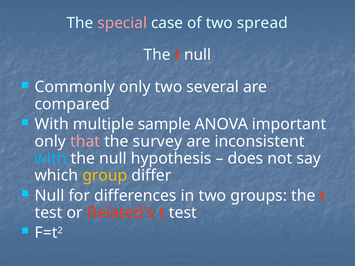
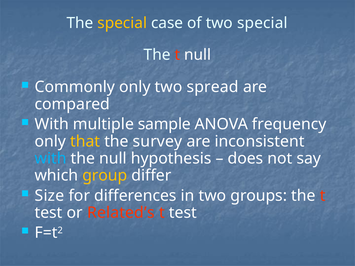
special at (122, 23) colour: pink -> yellow
two spread: spread -> special
several: several -> spread
important: important -> frequency
that colour: pink -> yellow
Null at (50, 196): Null -> Size
